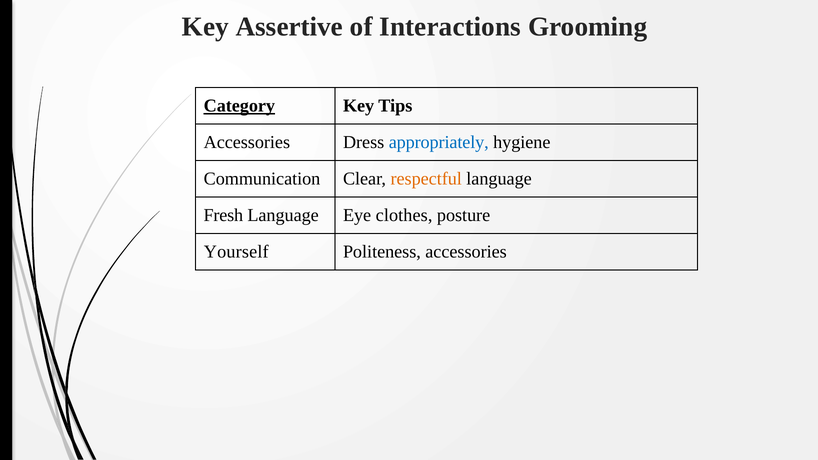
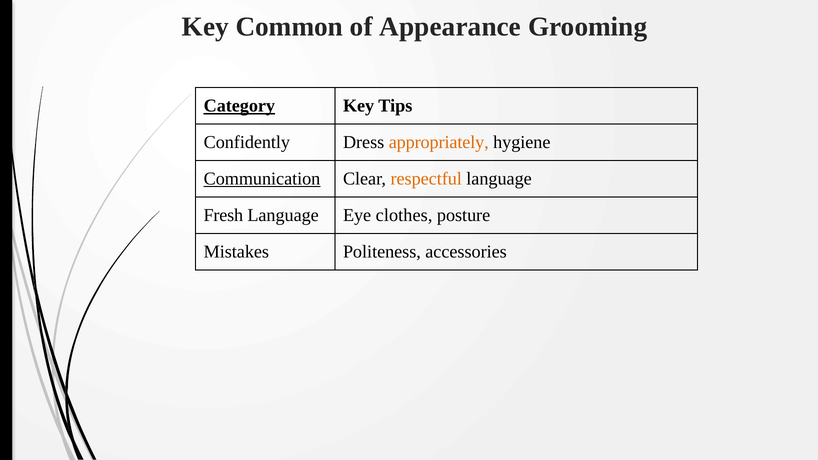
Assertive: Assertive -> Common
Interactions: Interactions -> Appearance
Accessories at (247, 142): Accessories -> Confidently
appropriately colour: blue -> orange
Communication underline: none -> present
Yourself: Yourself -> Mistakes
